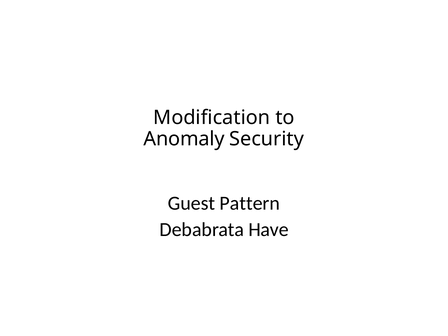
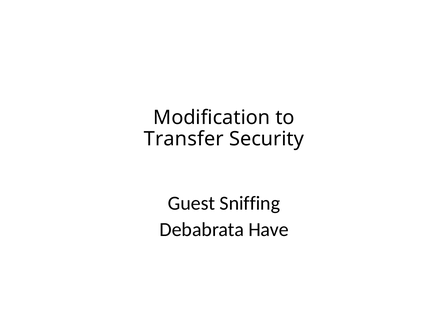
Anomaly: Anomaly -> Transfer
Pattern: Pattern -> Sniffing
